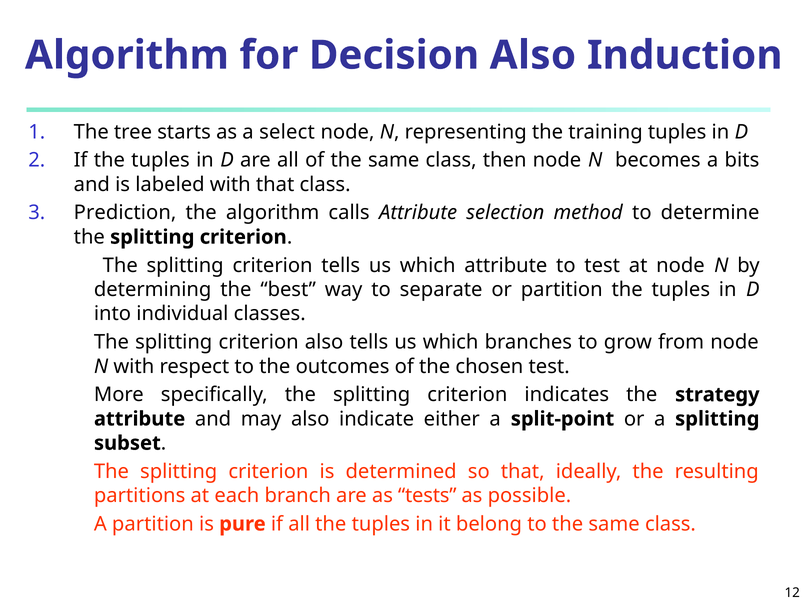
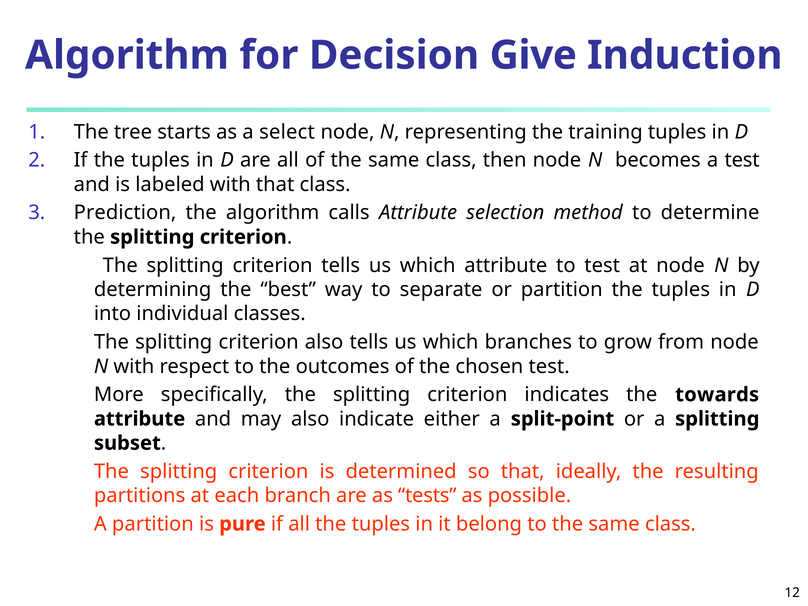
Decision Also: Also -> Give
a bits: bits -> test
strategy: strategy -> towards
